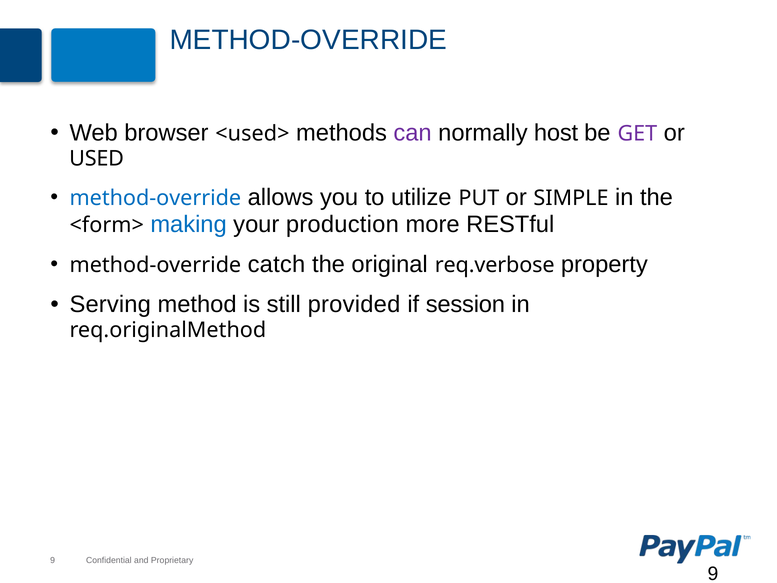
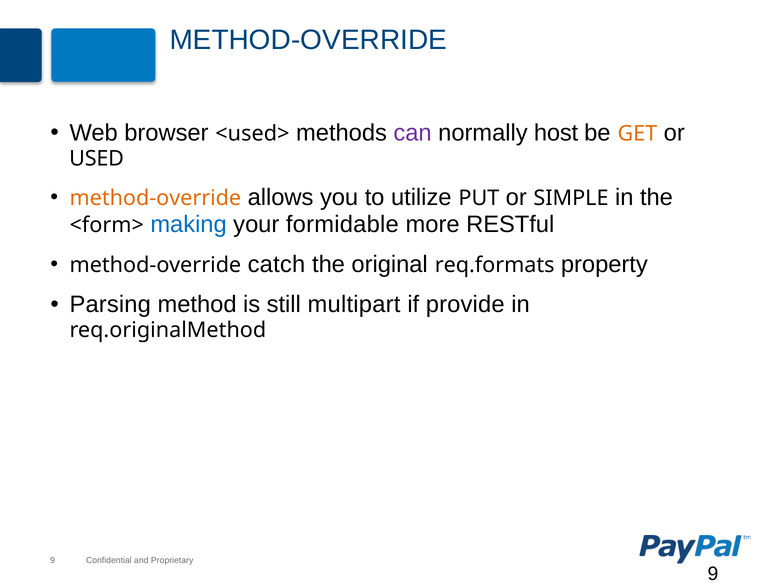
GET colour: purple -> orange
method-override at (155, 198) colour: blue -> orange
production: production -> formidable
req.verbose: req.verbose -> req.formats
Serving: Serving -> Parsing
provided: provided -> multipart
session: session -> provide
